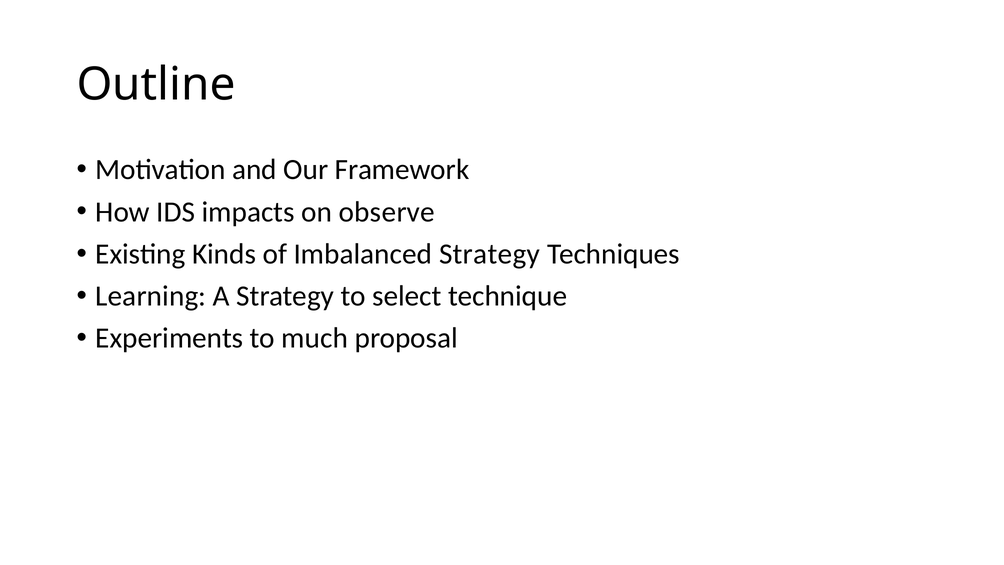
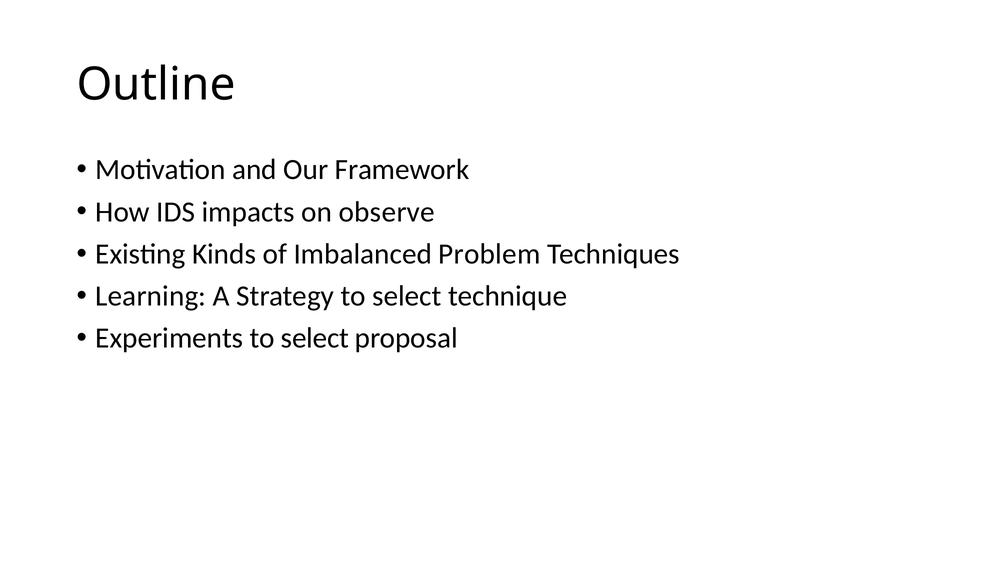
Imbalanced Strategy: Strategy -> Problem
Experiments to much: much -> select
